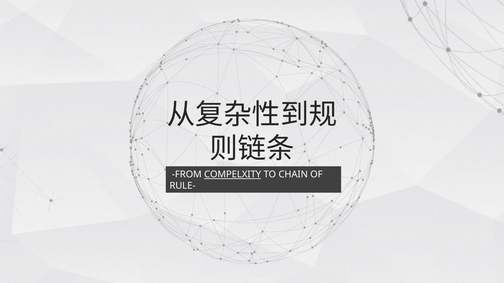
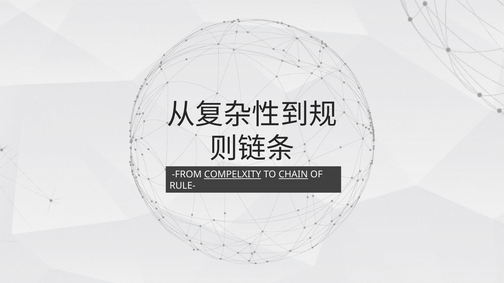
CHAIN underline: none -> present
